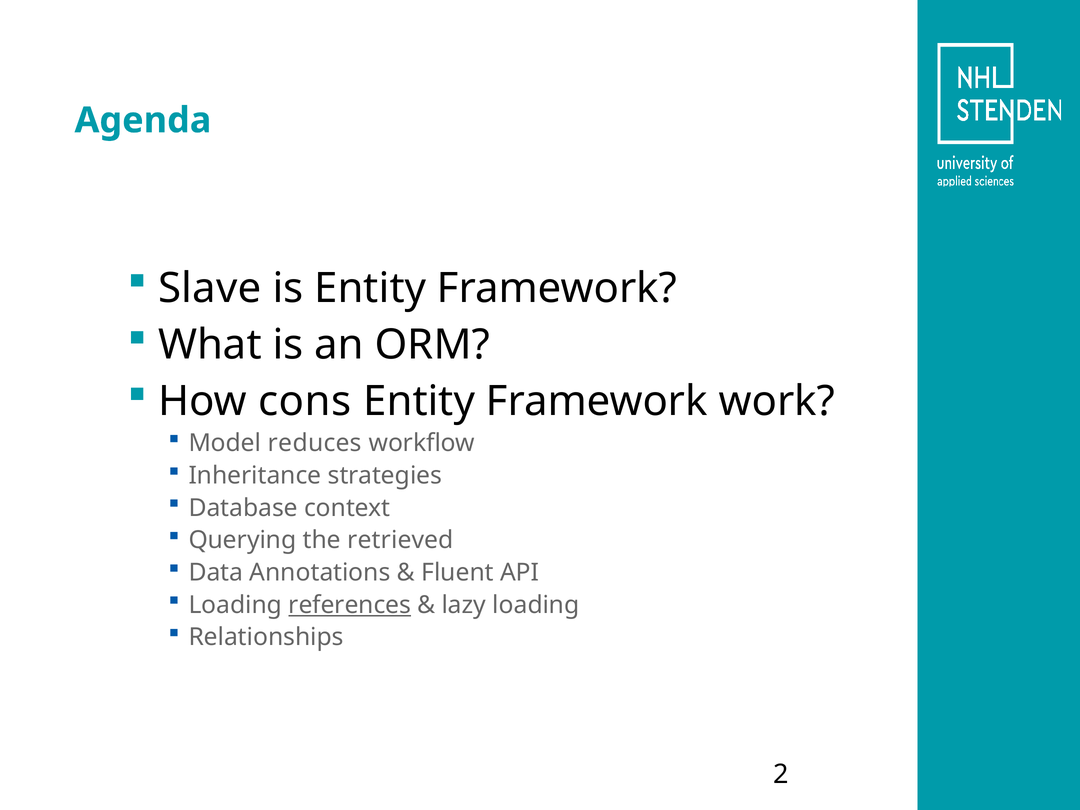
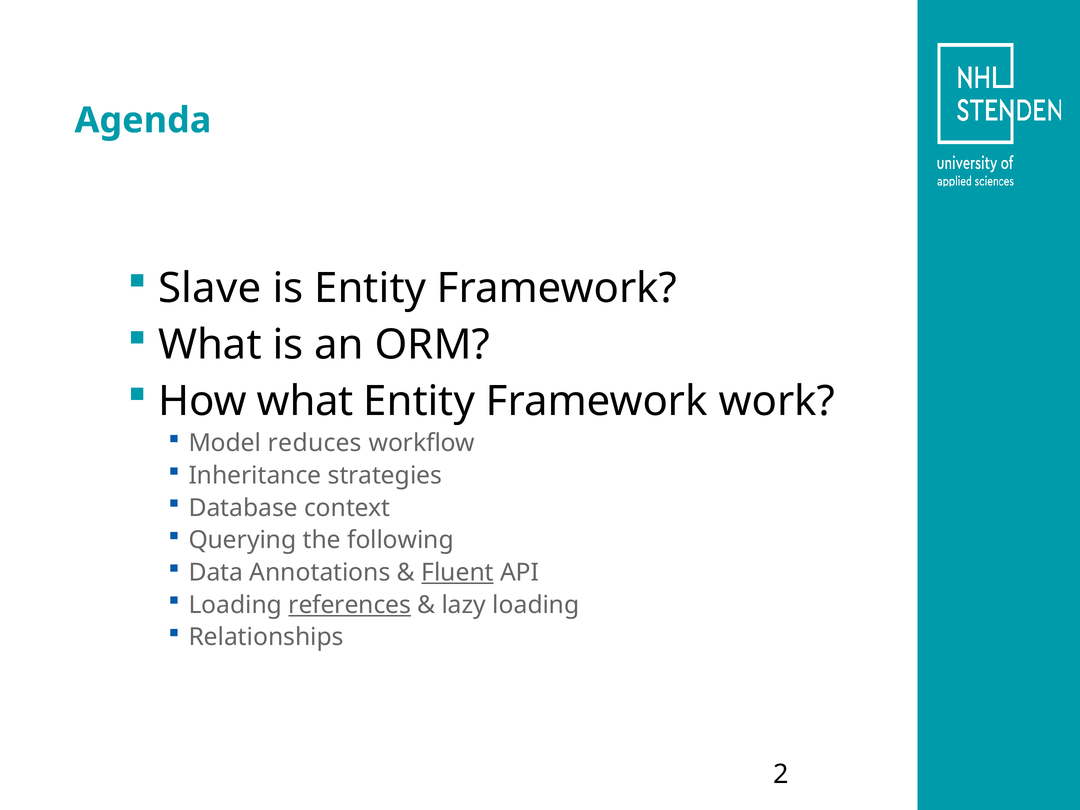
How cons: cons -> what
retrieved: retrieved -> following
Fluent underline: none -> present
